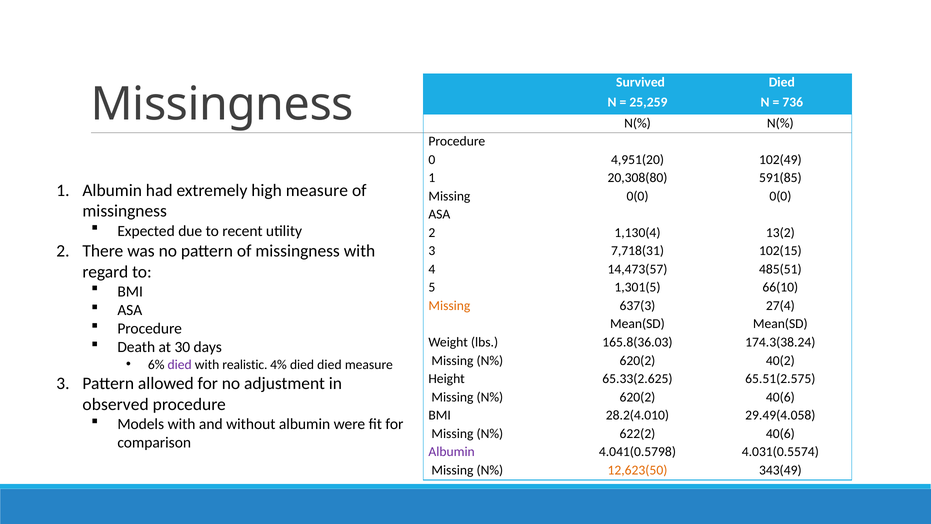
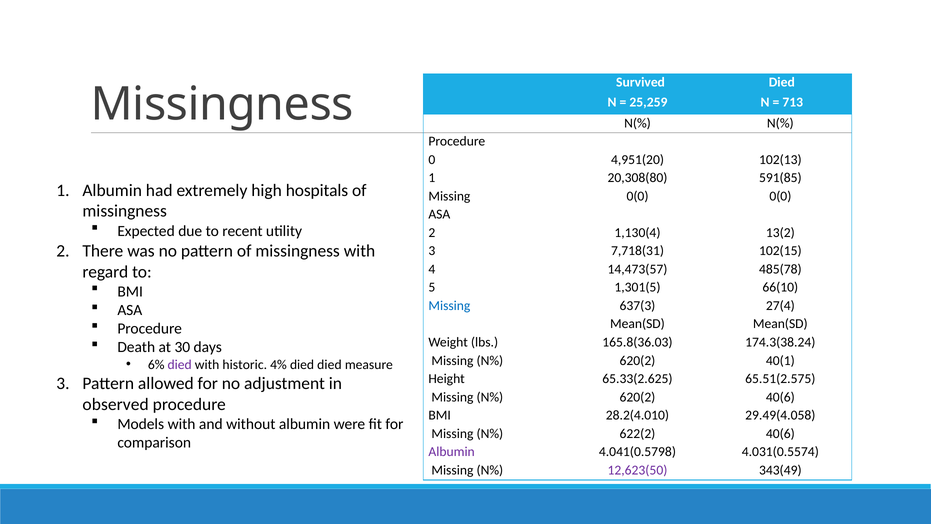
736: 736 -> 713
102(49: 102(49 -> 102(13
high measure: measure -> hospitals
485(51: 485(51 -> 485(78
Missing at (449, 306) colour: orange -> blue
40(2: 40(2 -> 40(1
realistic: realistic -> historic
12,623(50 colour: orange -> purple
